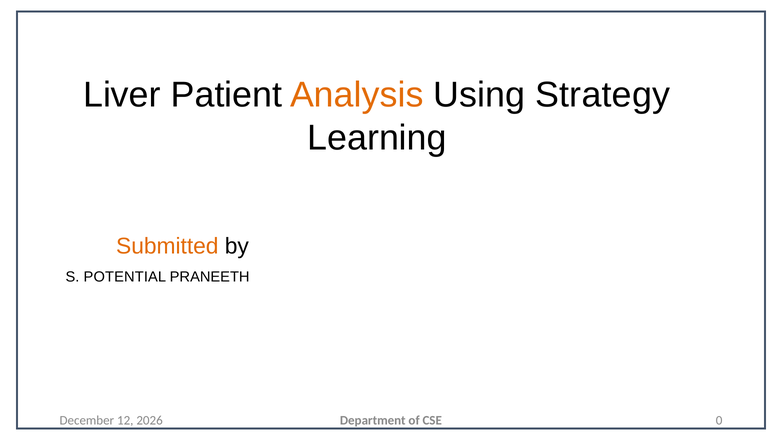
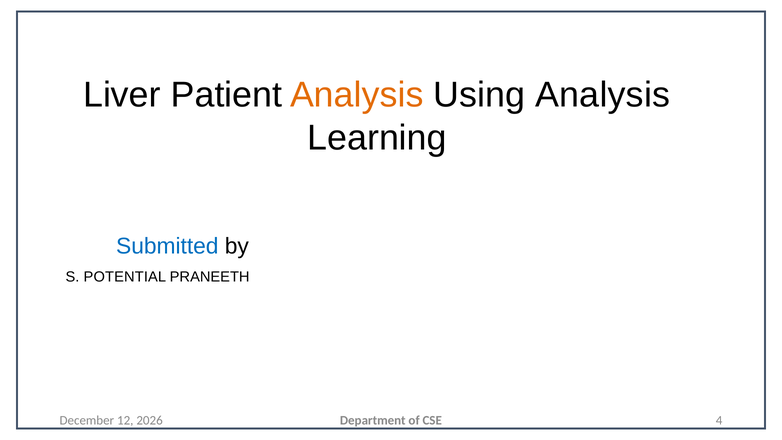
Using Strategy: Strategy -> Analysis
Submitted colour: orange -> blue
0: 0 -> 4
